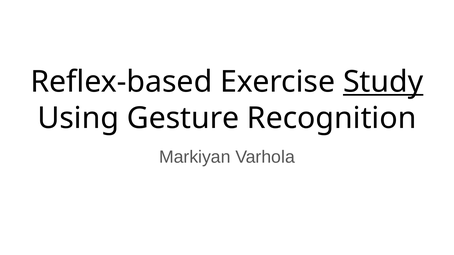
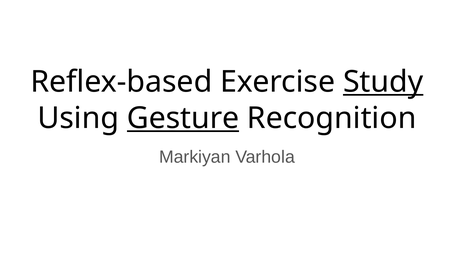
Gesture underline: none -> present
